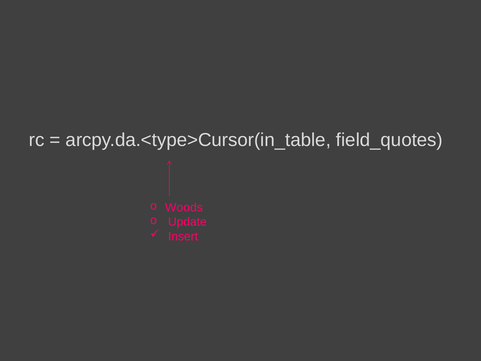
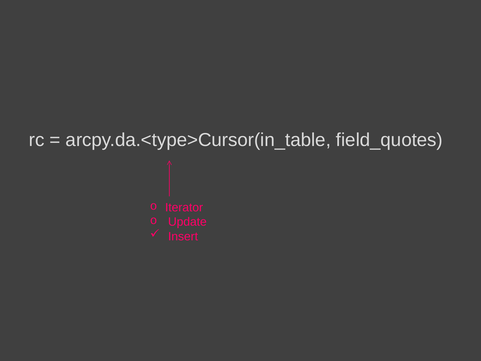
Woods: Woods -> Iterator
